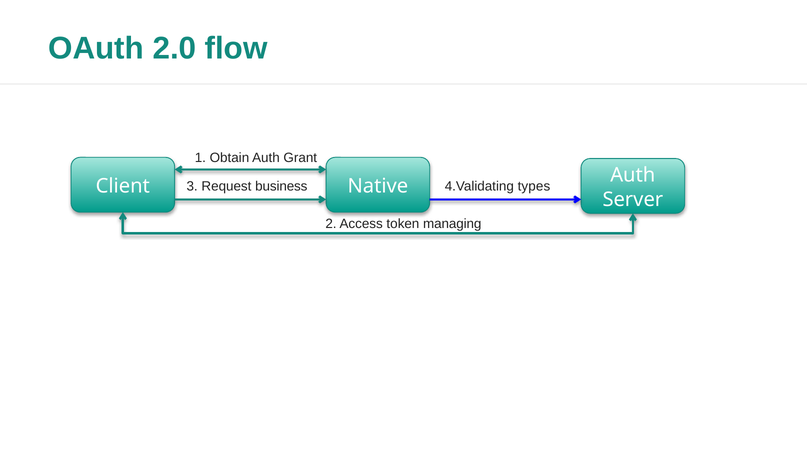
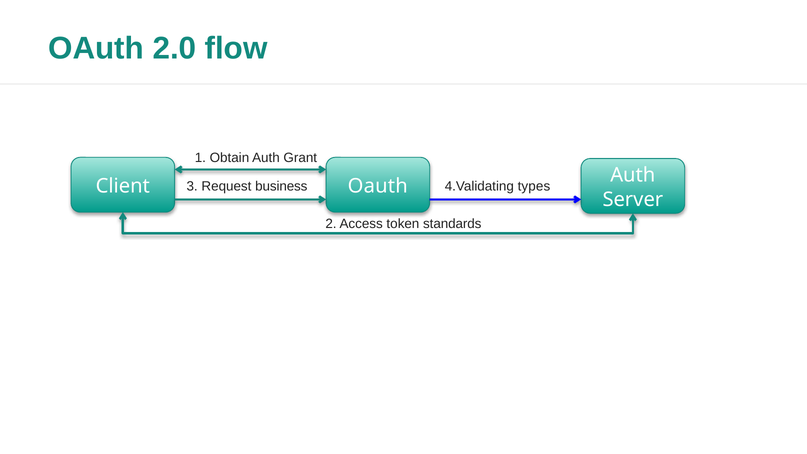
Client Native: Native -> Oauth
managing: managing -> standards
